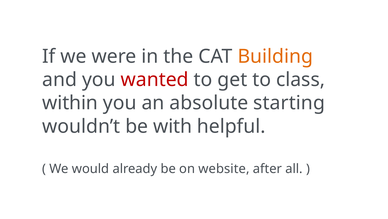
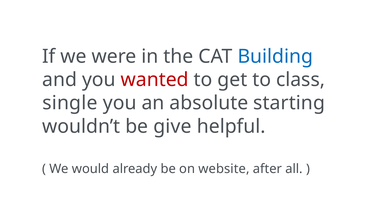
Building colour: orange -> blue
within: within -> single
with: with -> give
